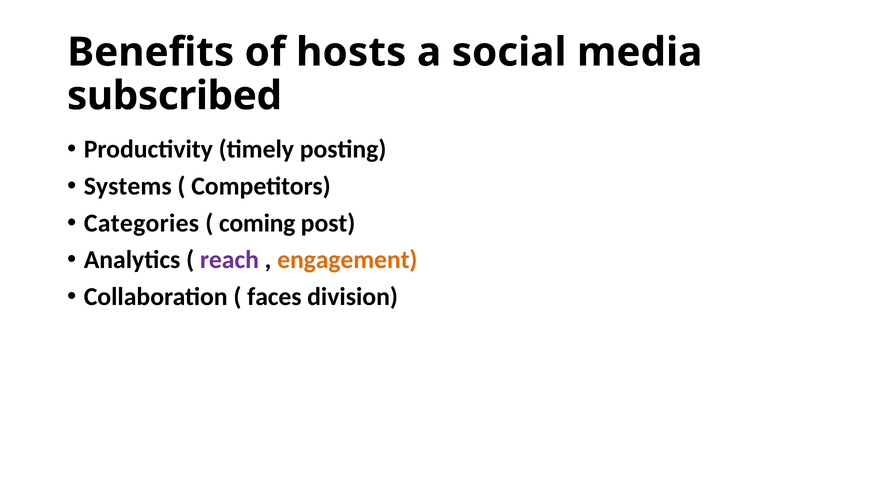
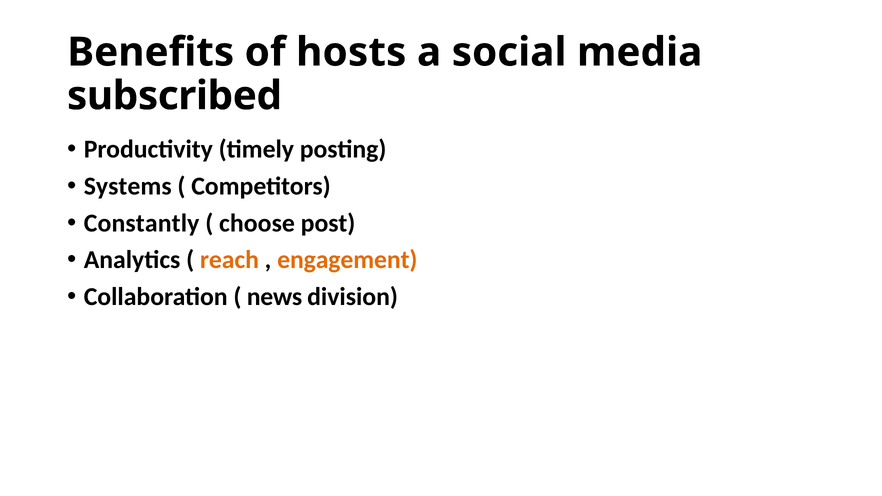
Categories: Categories -> Constantly
coming: coming -> choose
reach colour: purple -> orange
faces: faces -> news
